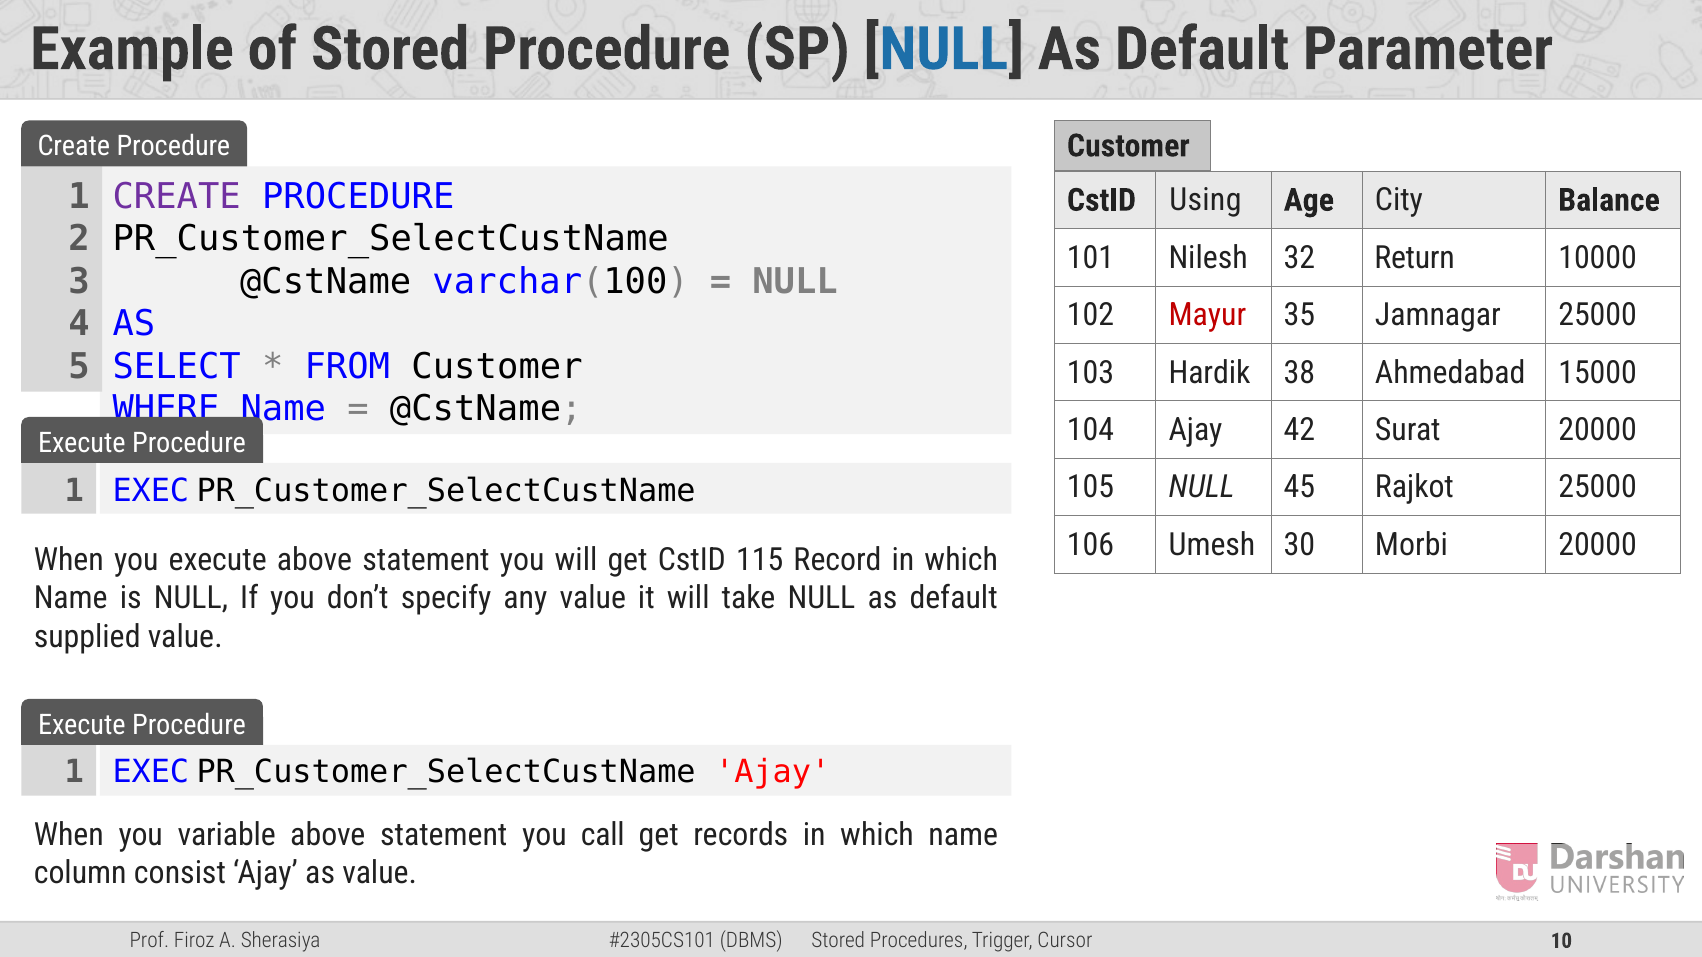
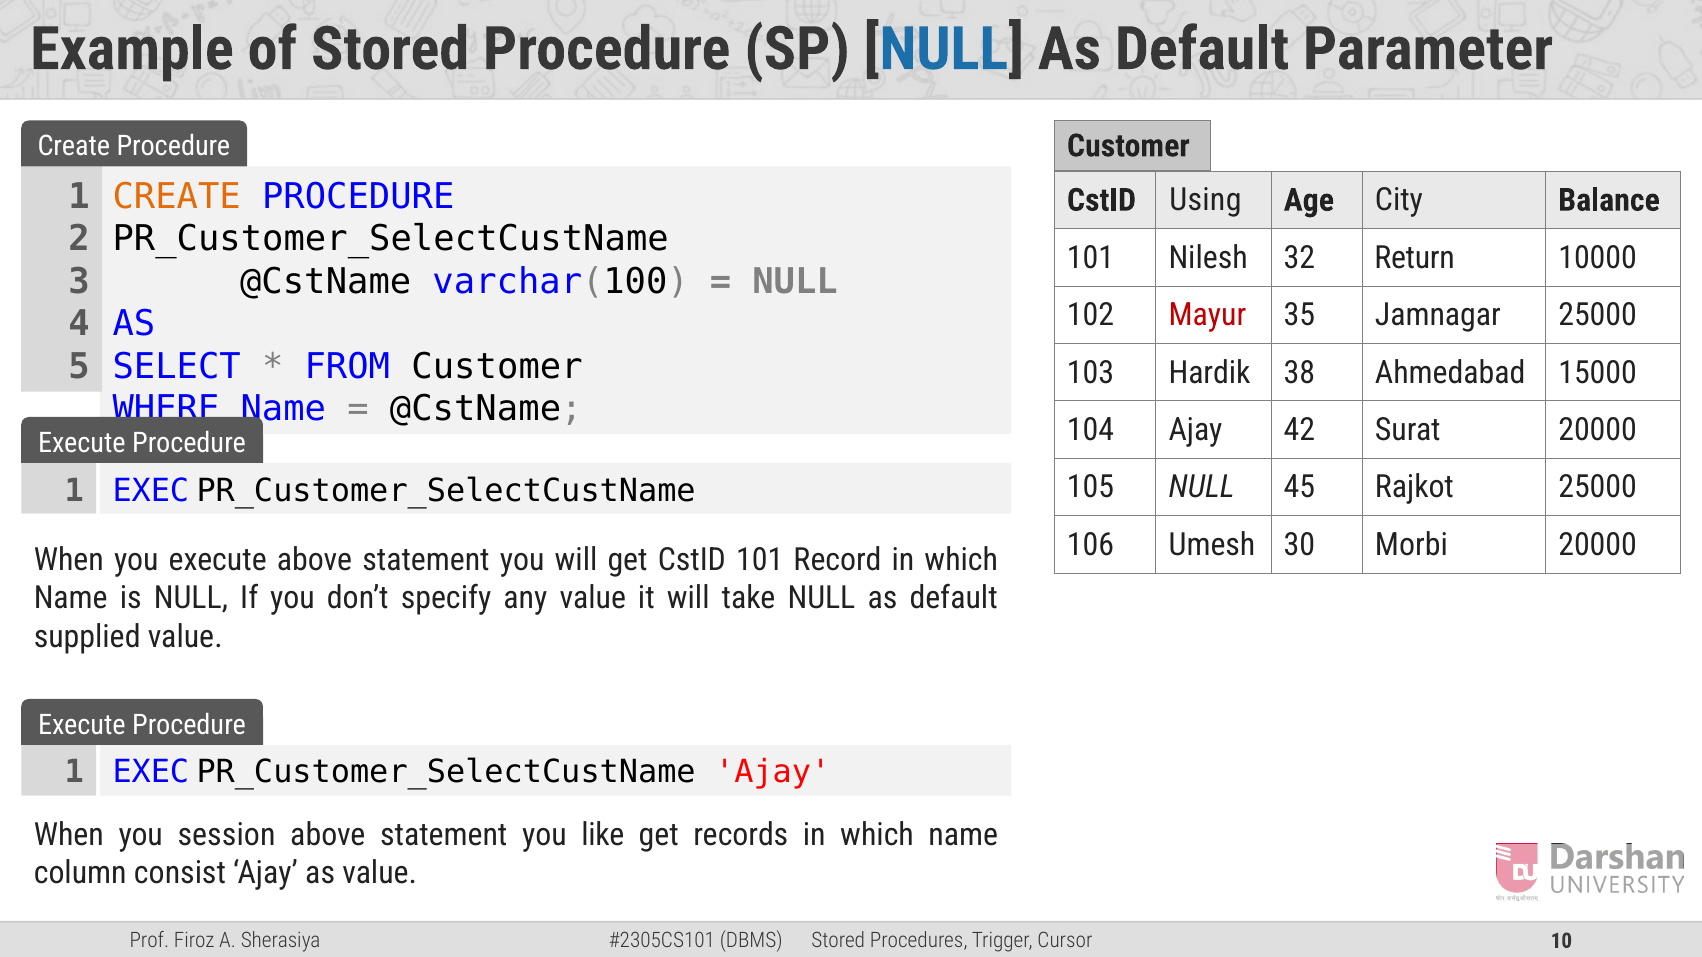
CREATE at (177, 196) colour: purple -> orange
CstID 115: 115 -> 101
variable: variable -> session
call: call -> like
